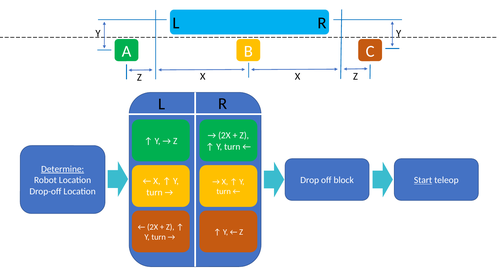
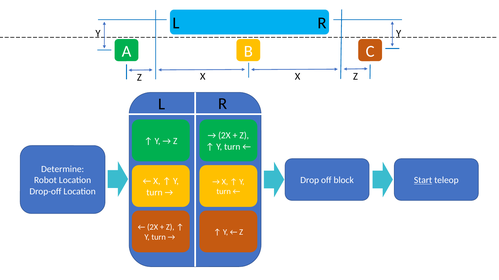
Determine underline: present -> none
